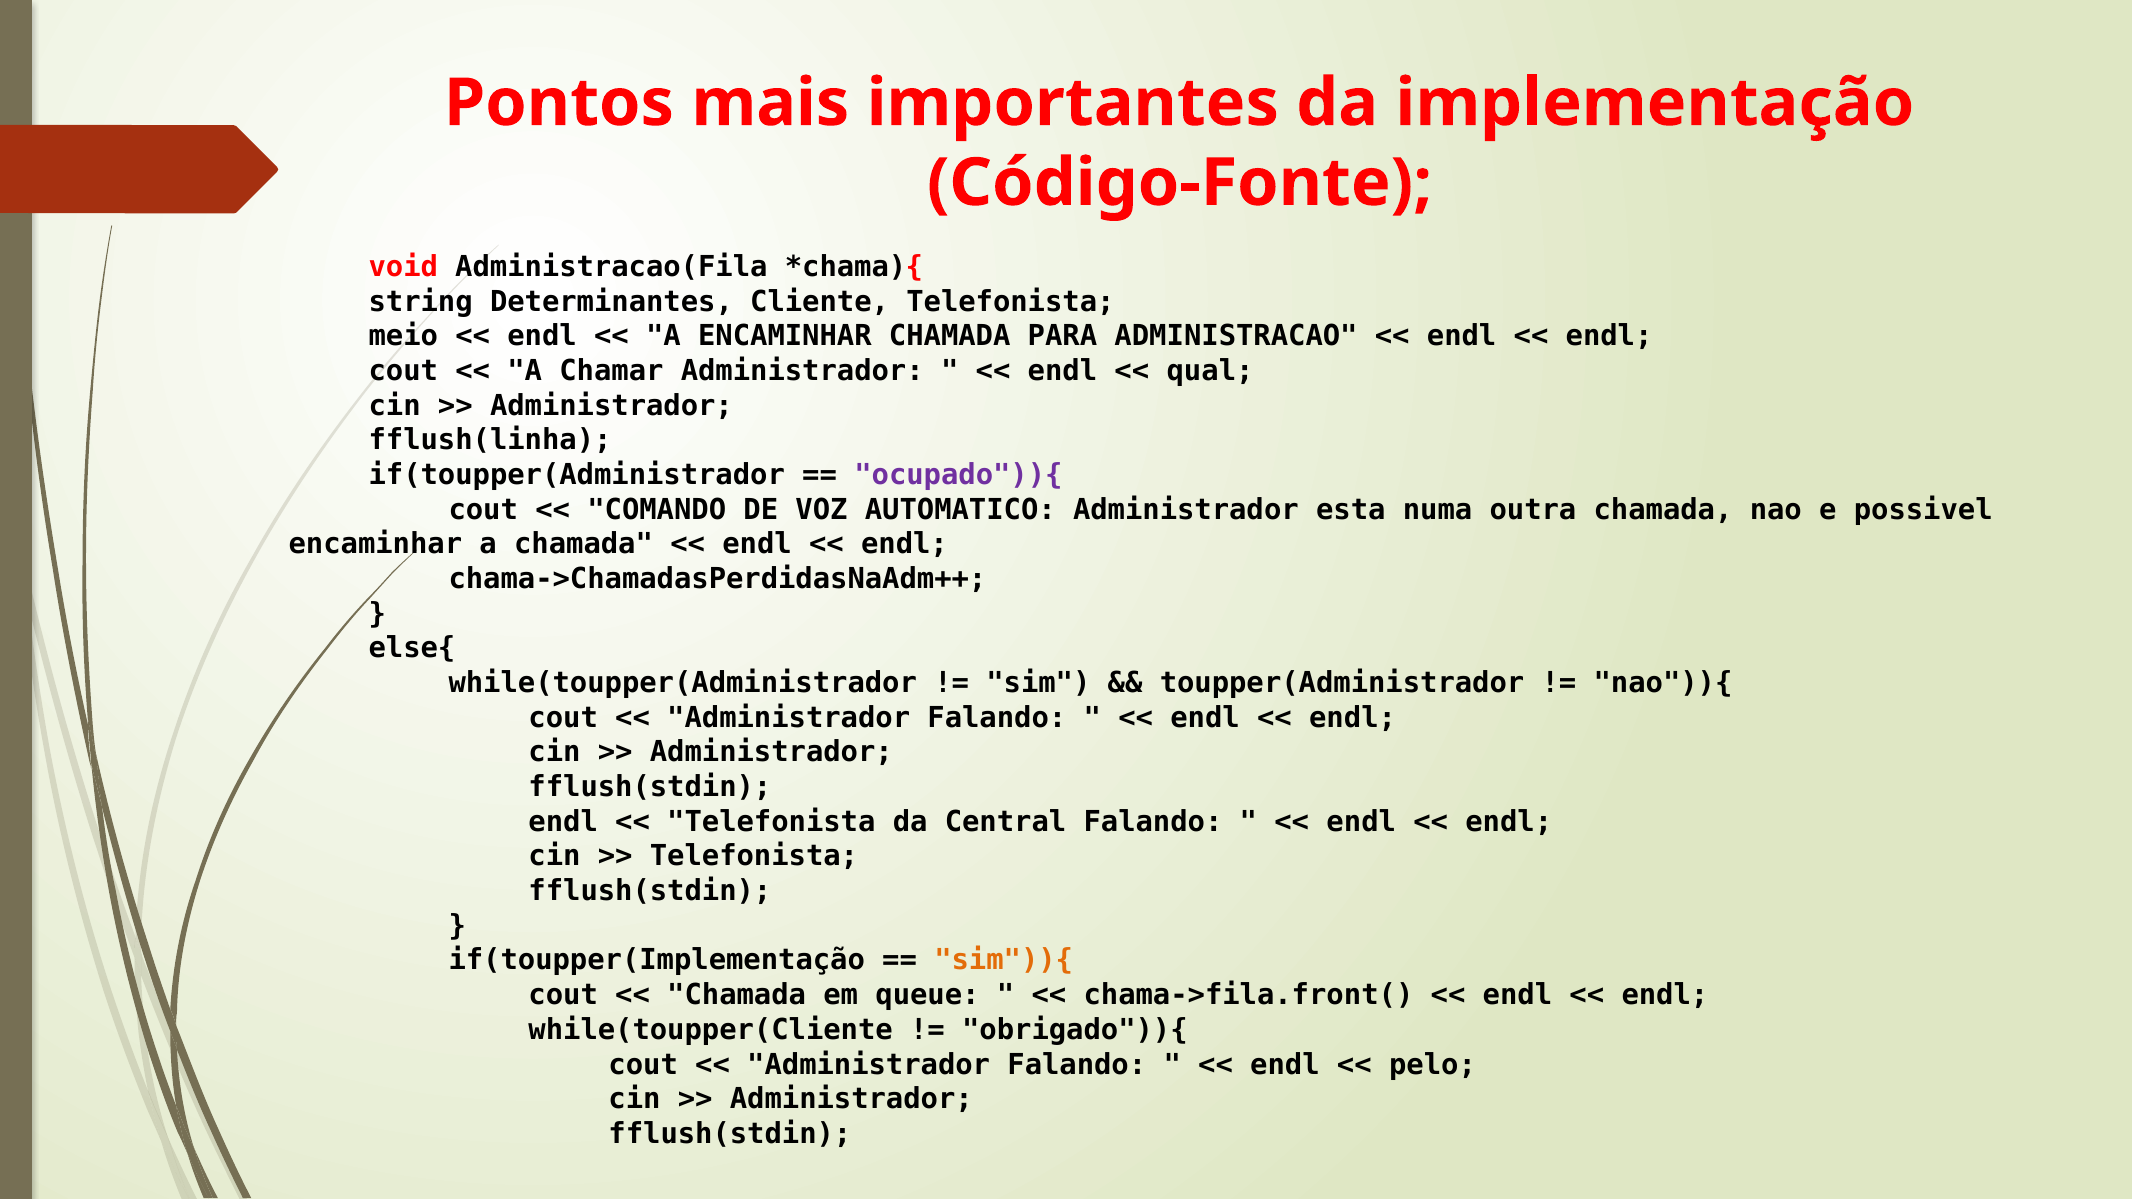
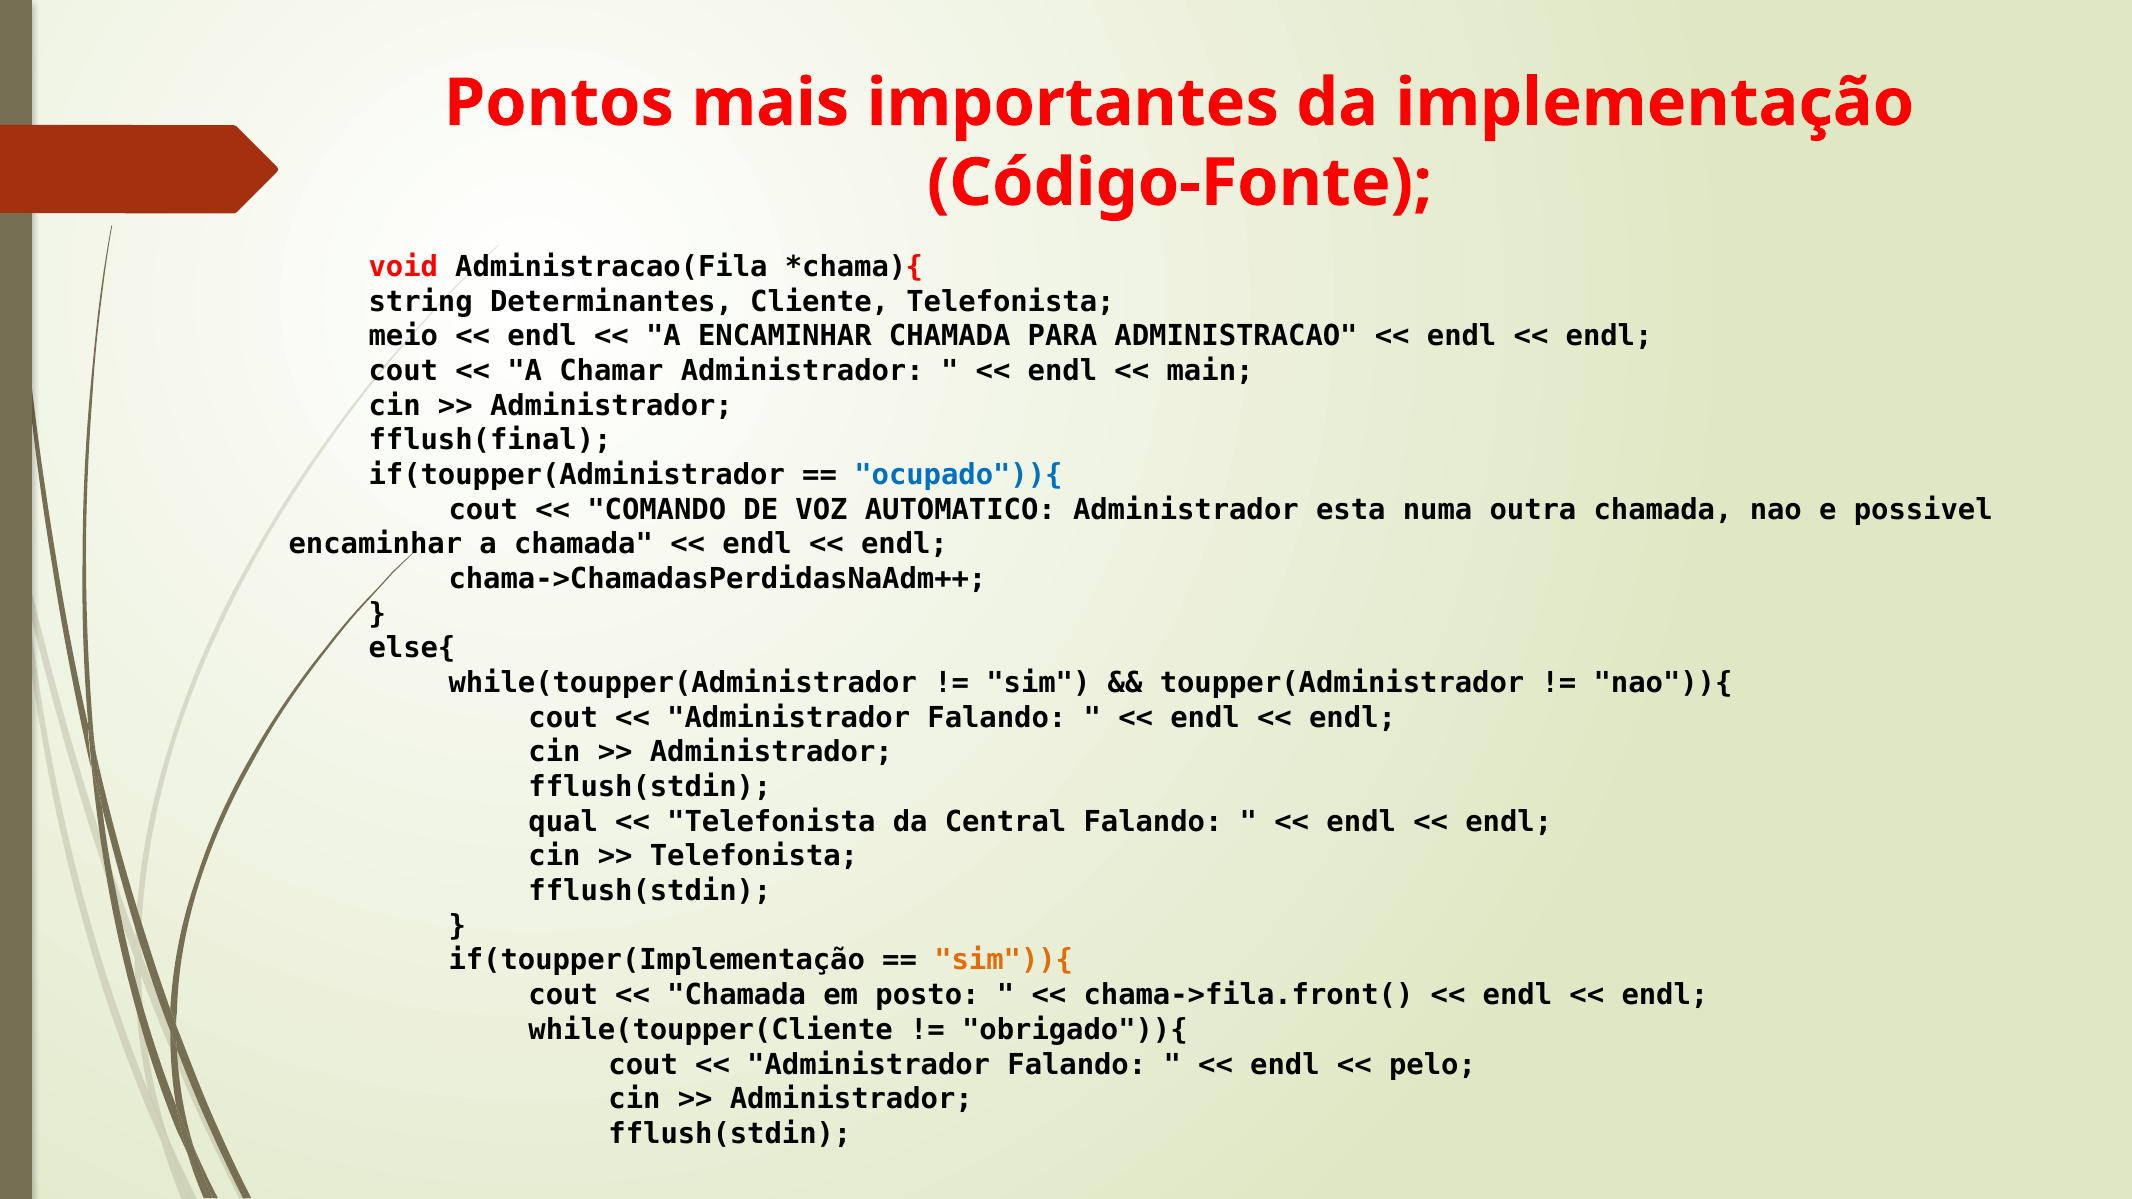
qual: qual -> main
fflush(linha: fflush(linha -> fflush(final
ocupado")){ colour: purple -> blue
endl at (563, 822): endl -> qual
queue: queue -> posto
